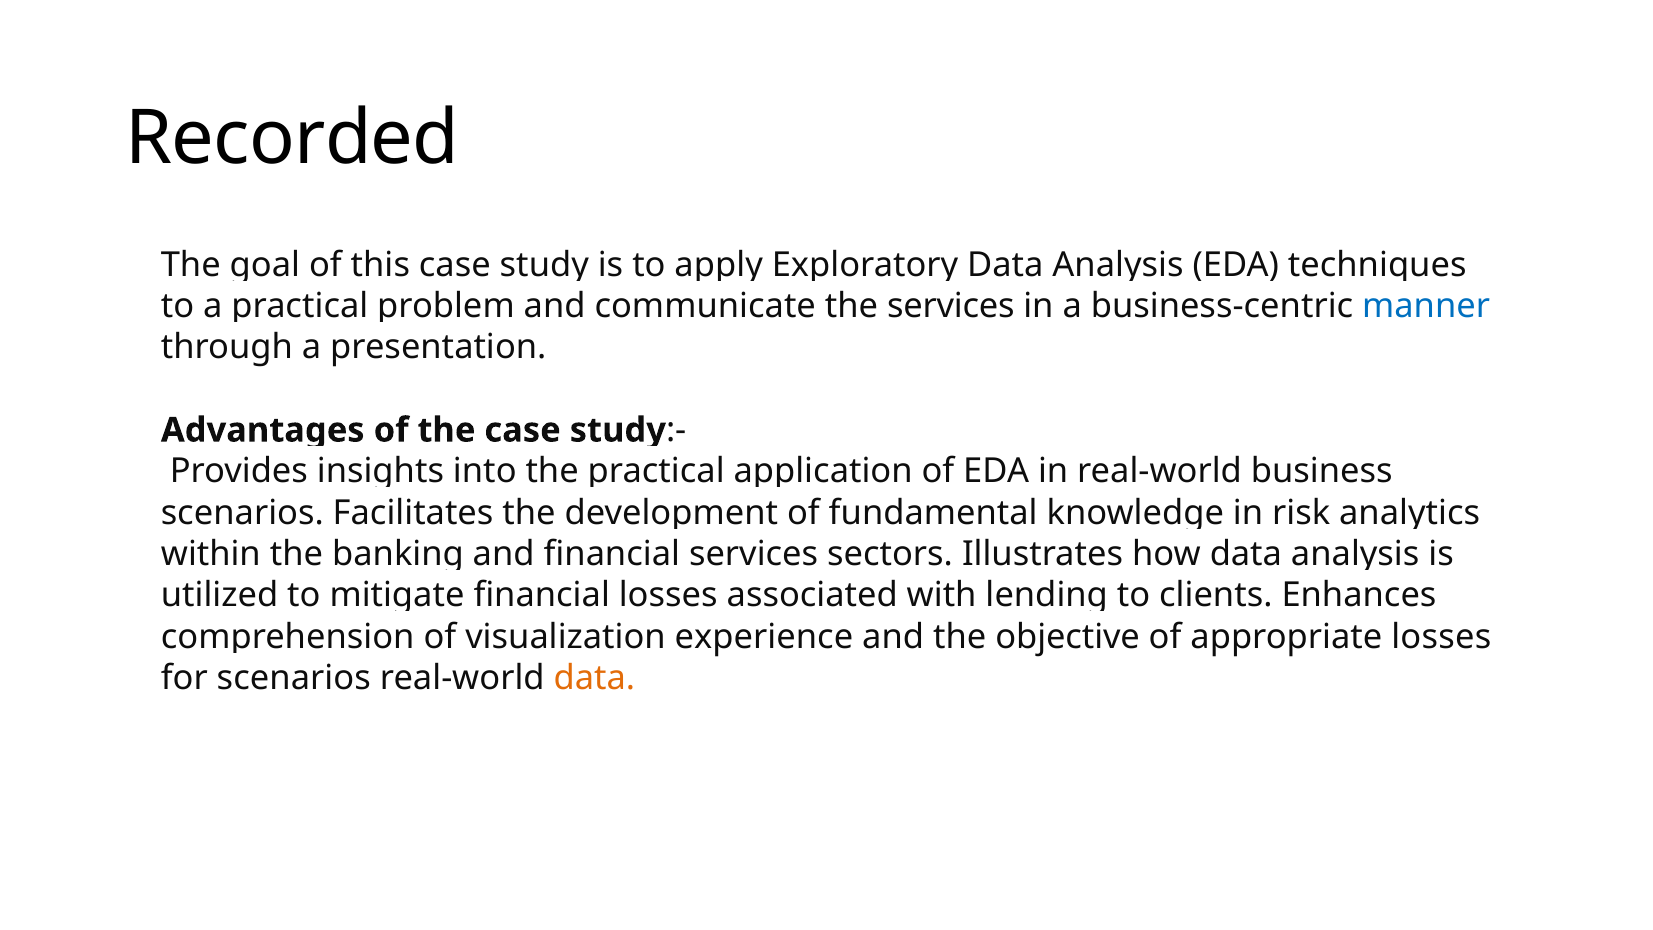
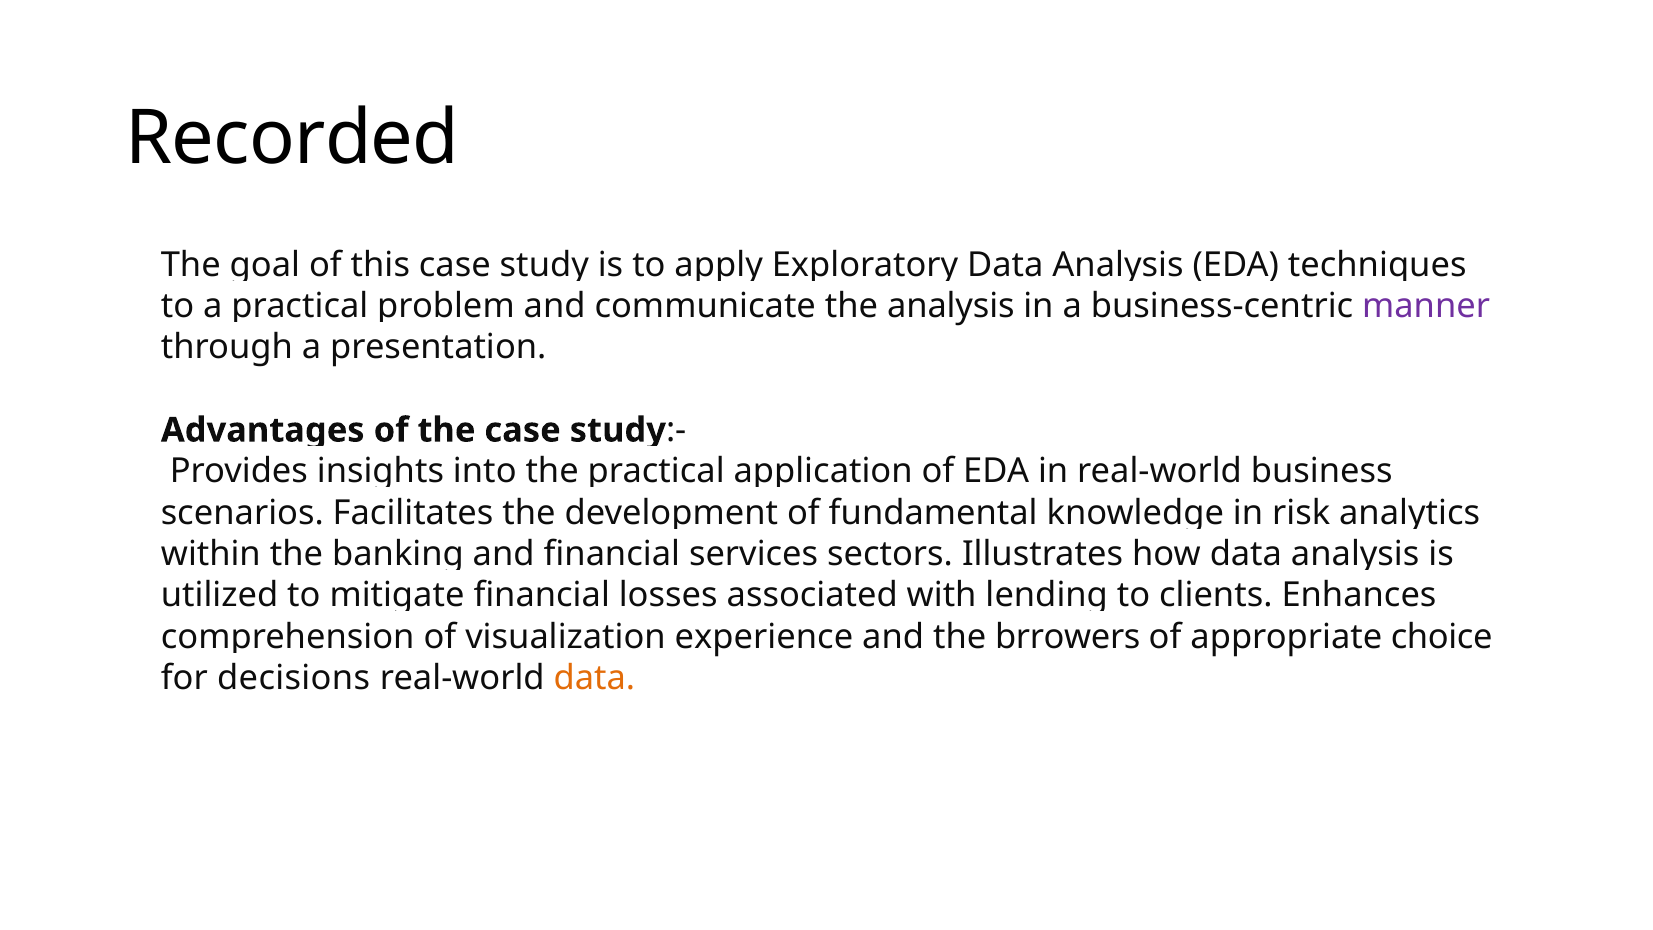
the services: services -> analysis
manner colour: blue -> purple
objective: objective -> brrowers
appropriate losses: losses -> choice
for scenarios: scenarios -> decisions
